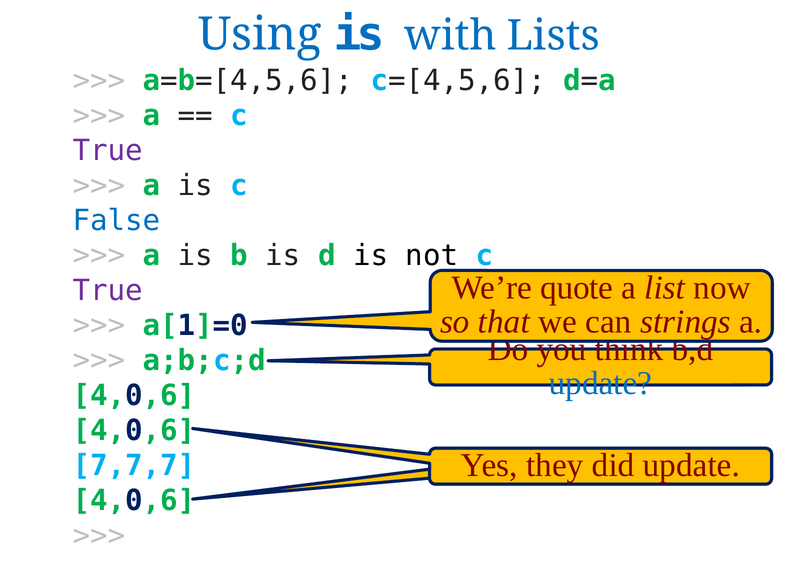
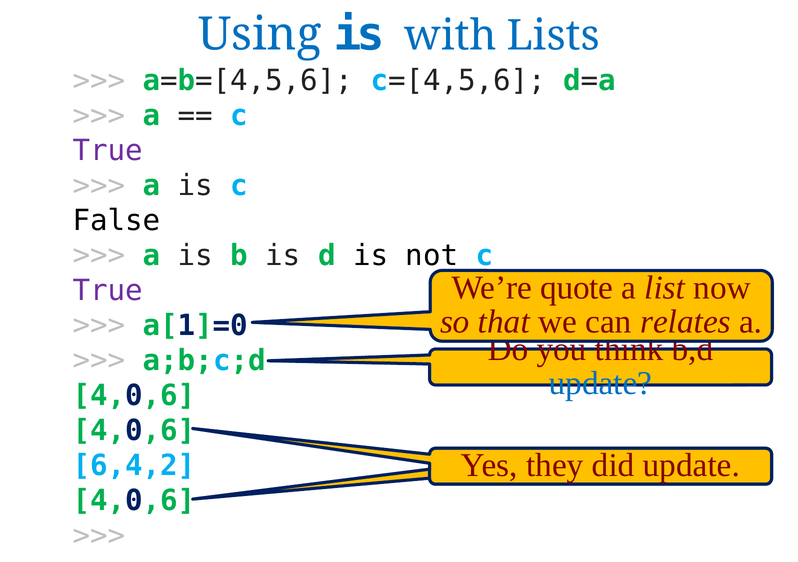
False colour: blue -> black
strings: strings -> relates
7,7,7: 7,7,7 -> 6,4,2
